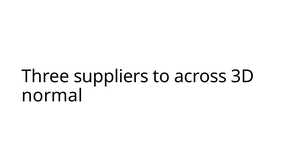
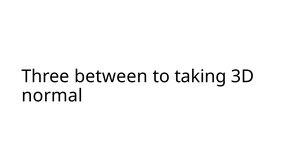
suppliers: suppliers -> between
across: across -> taking
